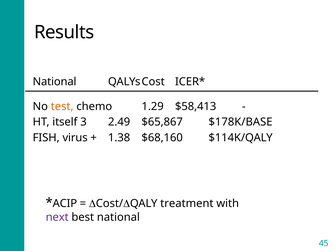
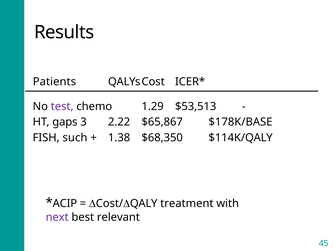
National at (55, 82): National -> Patients
test colour: orange -> purple
$58,413: $58,413 -> $53,513
itself: itself -> gaps
2.49: 2.49 -> 2.22
virus: virus -> such
$68,160: $68,160 -> $68,350
best national: national -> relevant
